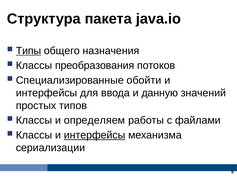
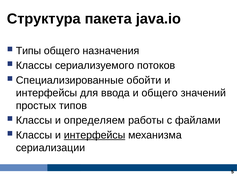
Типы underline: present -> none
преобразования: преобразования -> сериализуемого
и данную: данную -> общего
